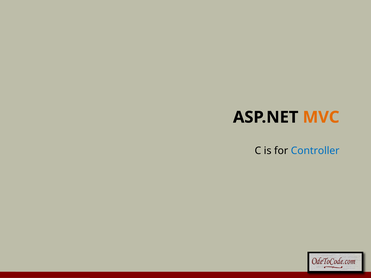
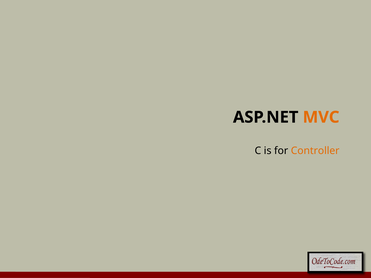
Controller colour: blue -> orange
